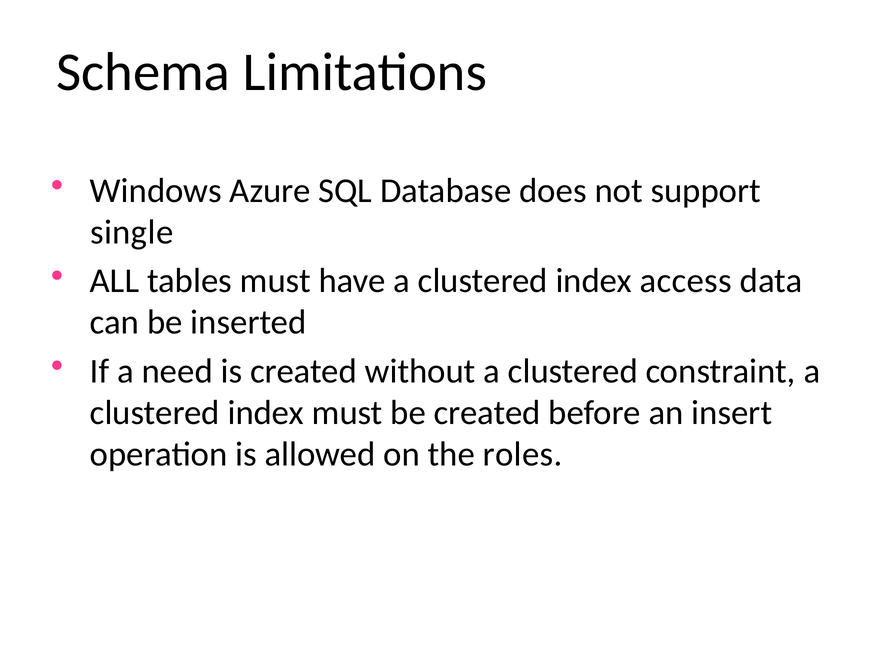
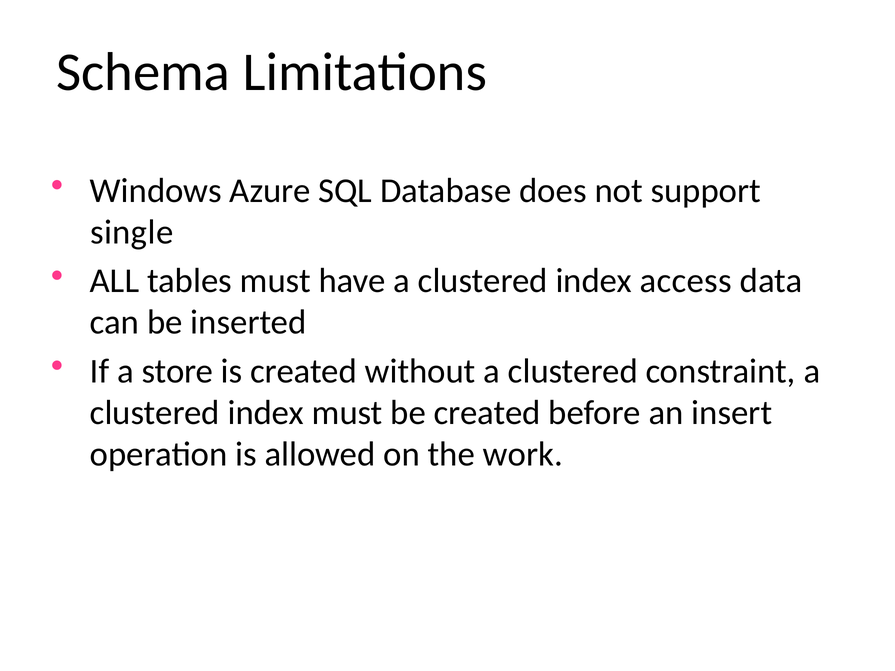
need: need -> store
roles: roles -> work
